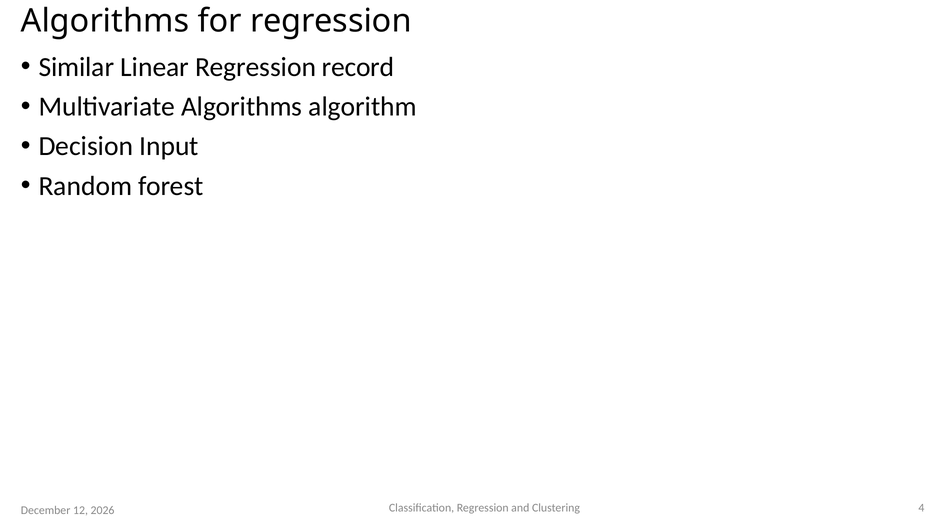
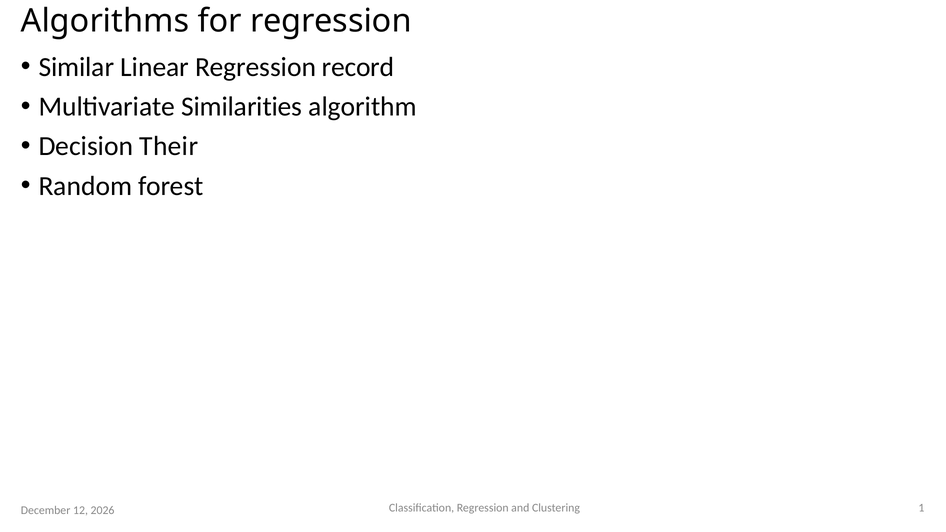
Multivariate Algorithms: Algorithms -> Similarities
Input: Input -> Their
4: 4 -> 1
